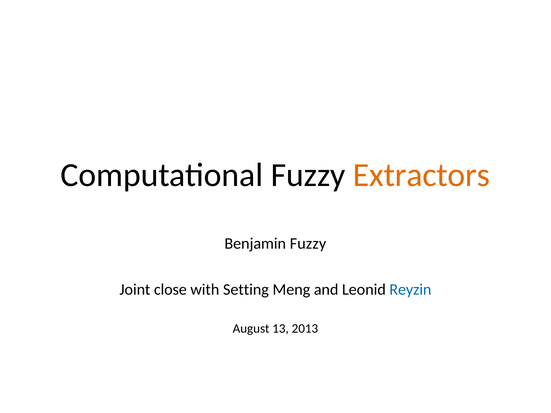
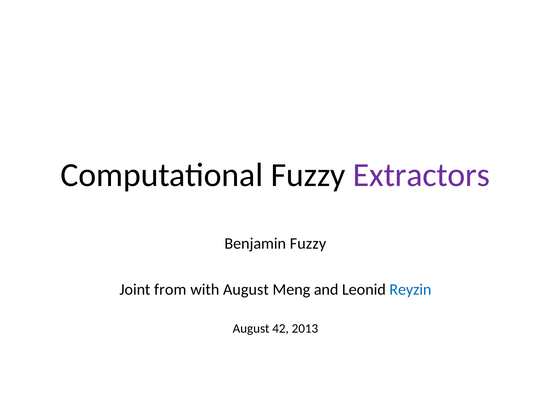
Extractors colour: orange -> purple
close: close -> from
with Setting: Setting -> August
13: 13 -> 42
